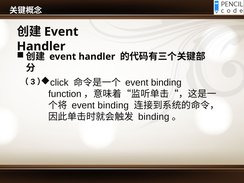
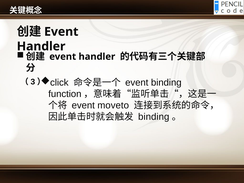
binding at (113, 105): binding -> moveto
